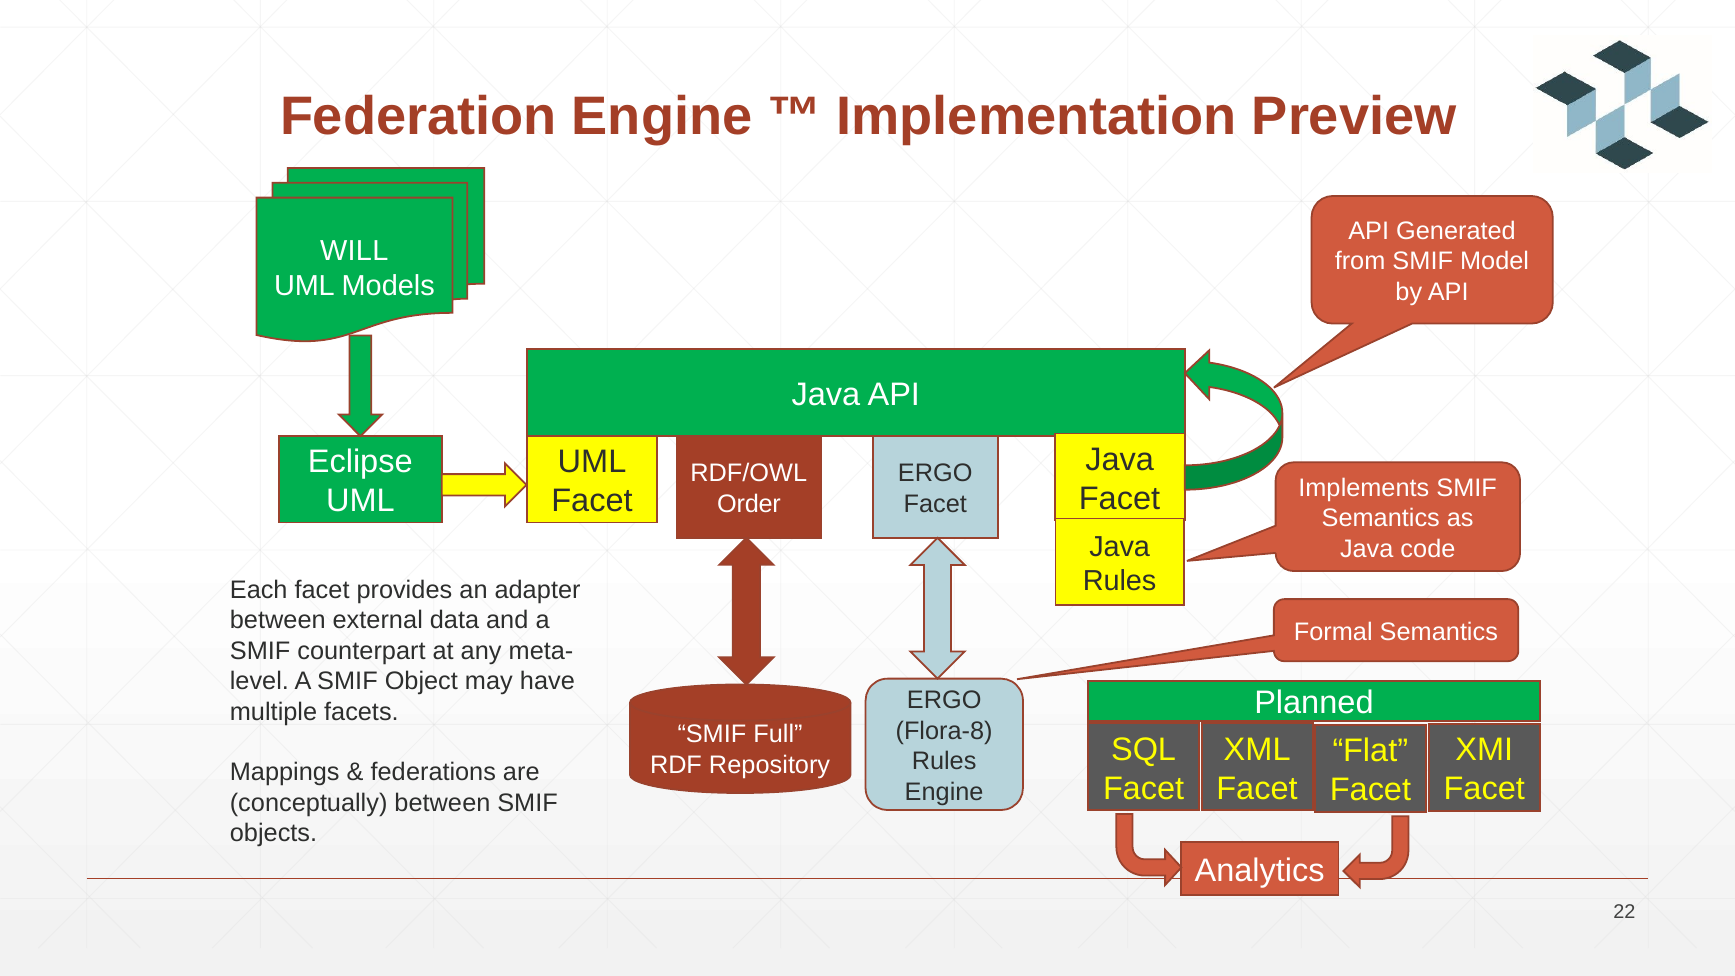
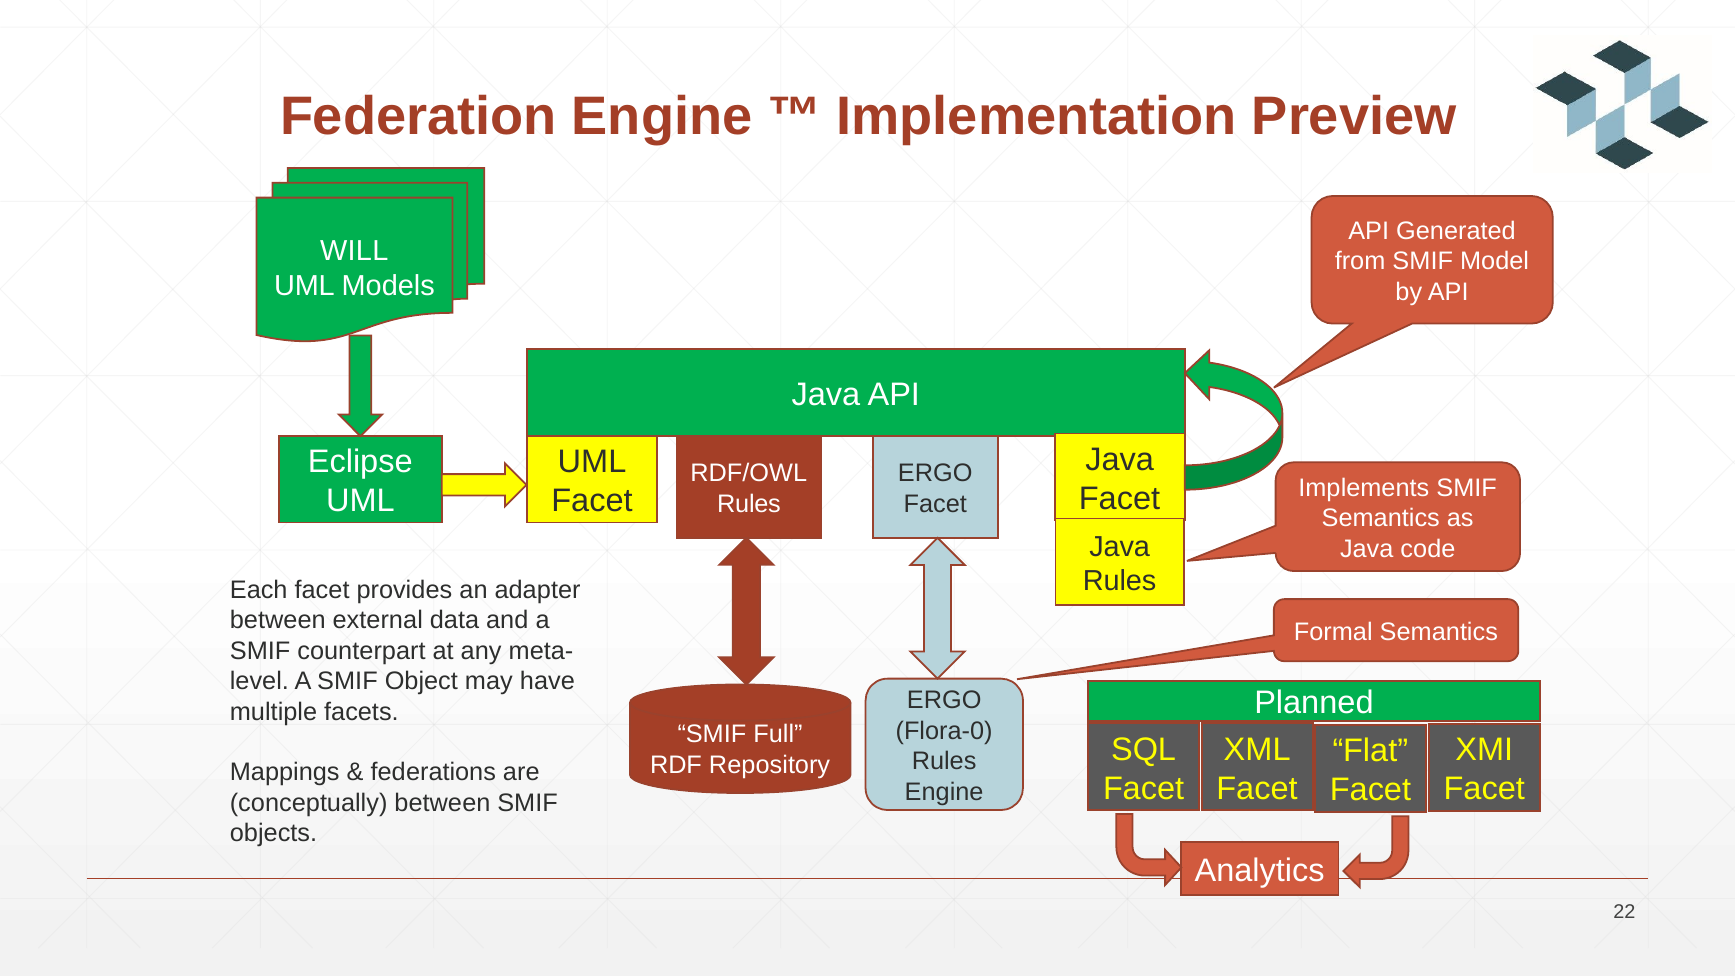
Order at (749, 504): Order -> Rules
Flora-8: Flora-8 -> Flora-0
